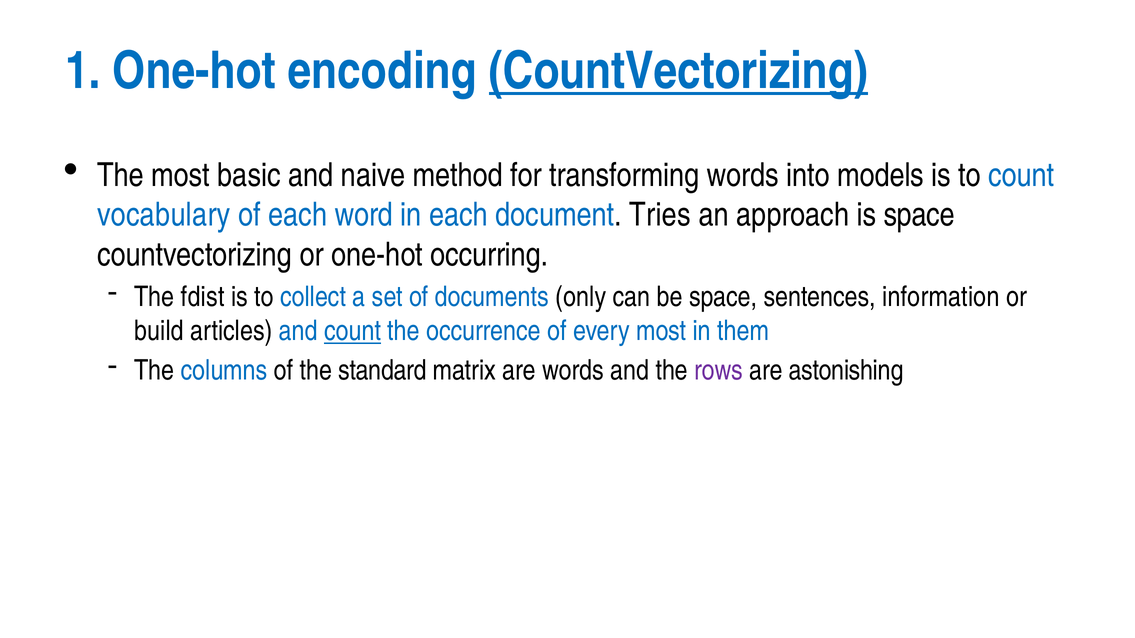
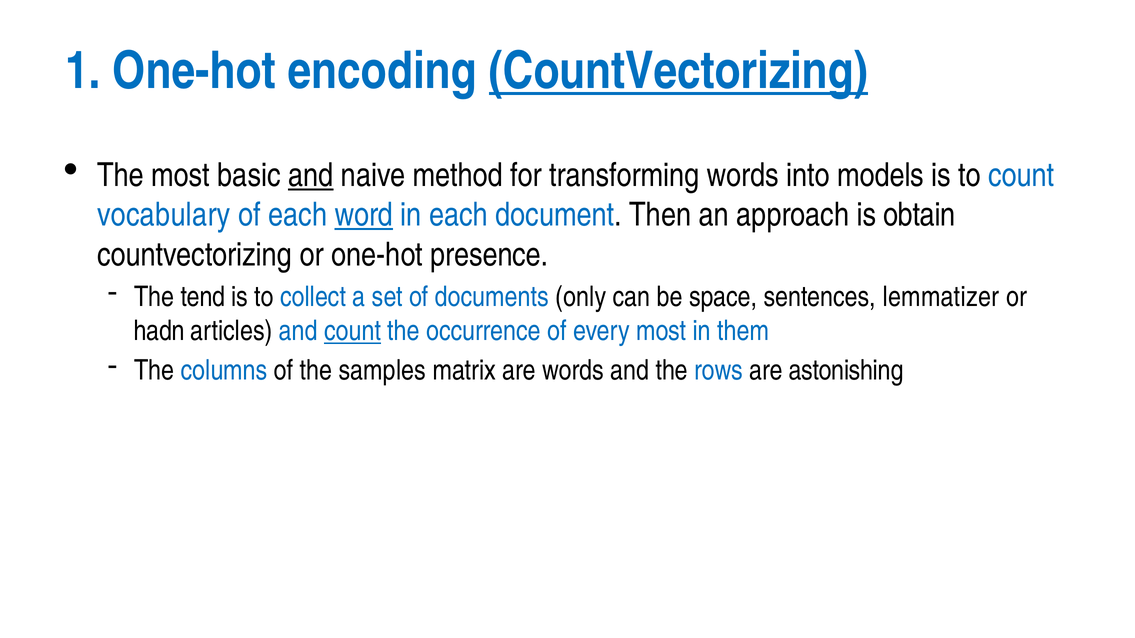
and at (311, 175) underline: none -> present
word underline: none -> present
Tries: Tries -> Then
is space: space -> obtain
occurring: occurring -> presence
fdist: fdist -> tend
information: information -> lemmatizer
build: build -> hadn
standard: standard -> samples
rows colour: purple -> blue
